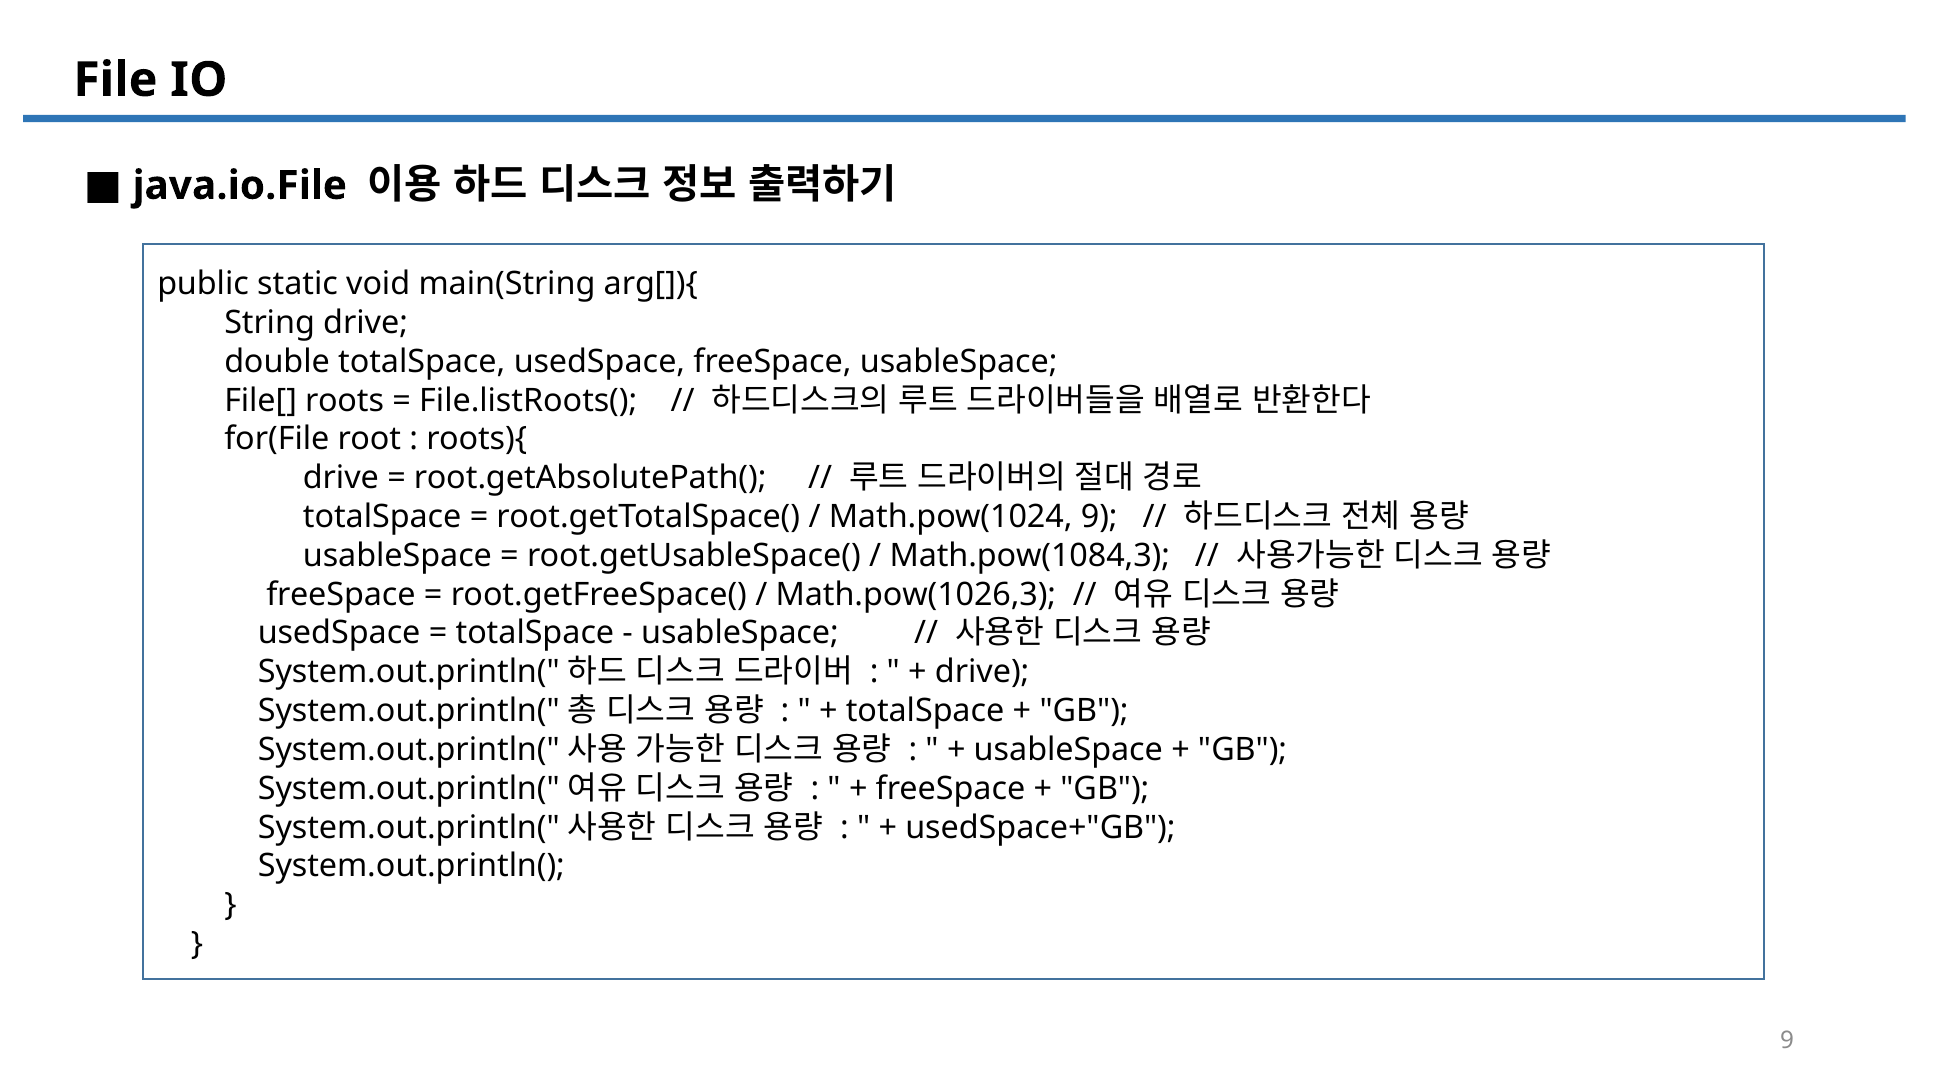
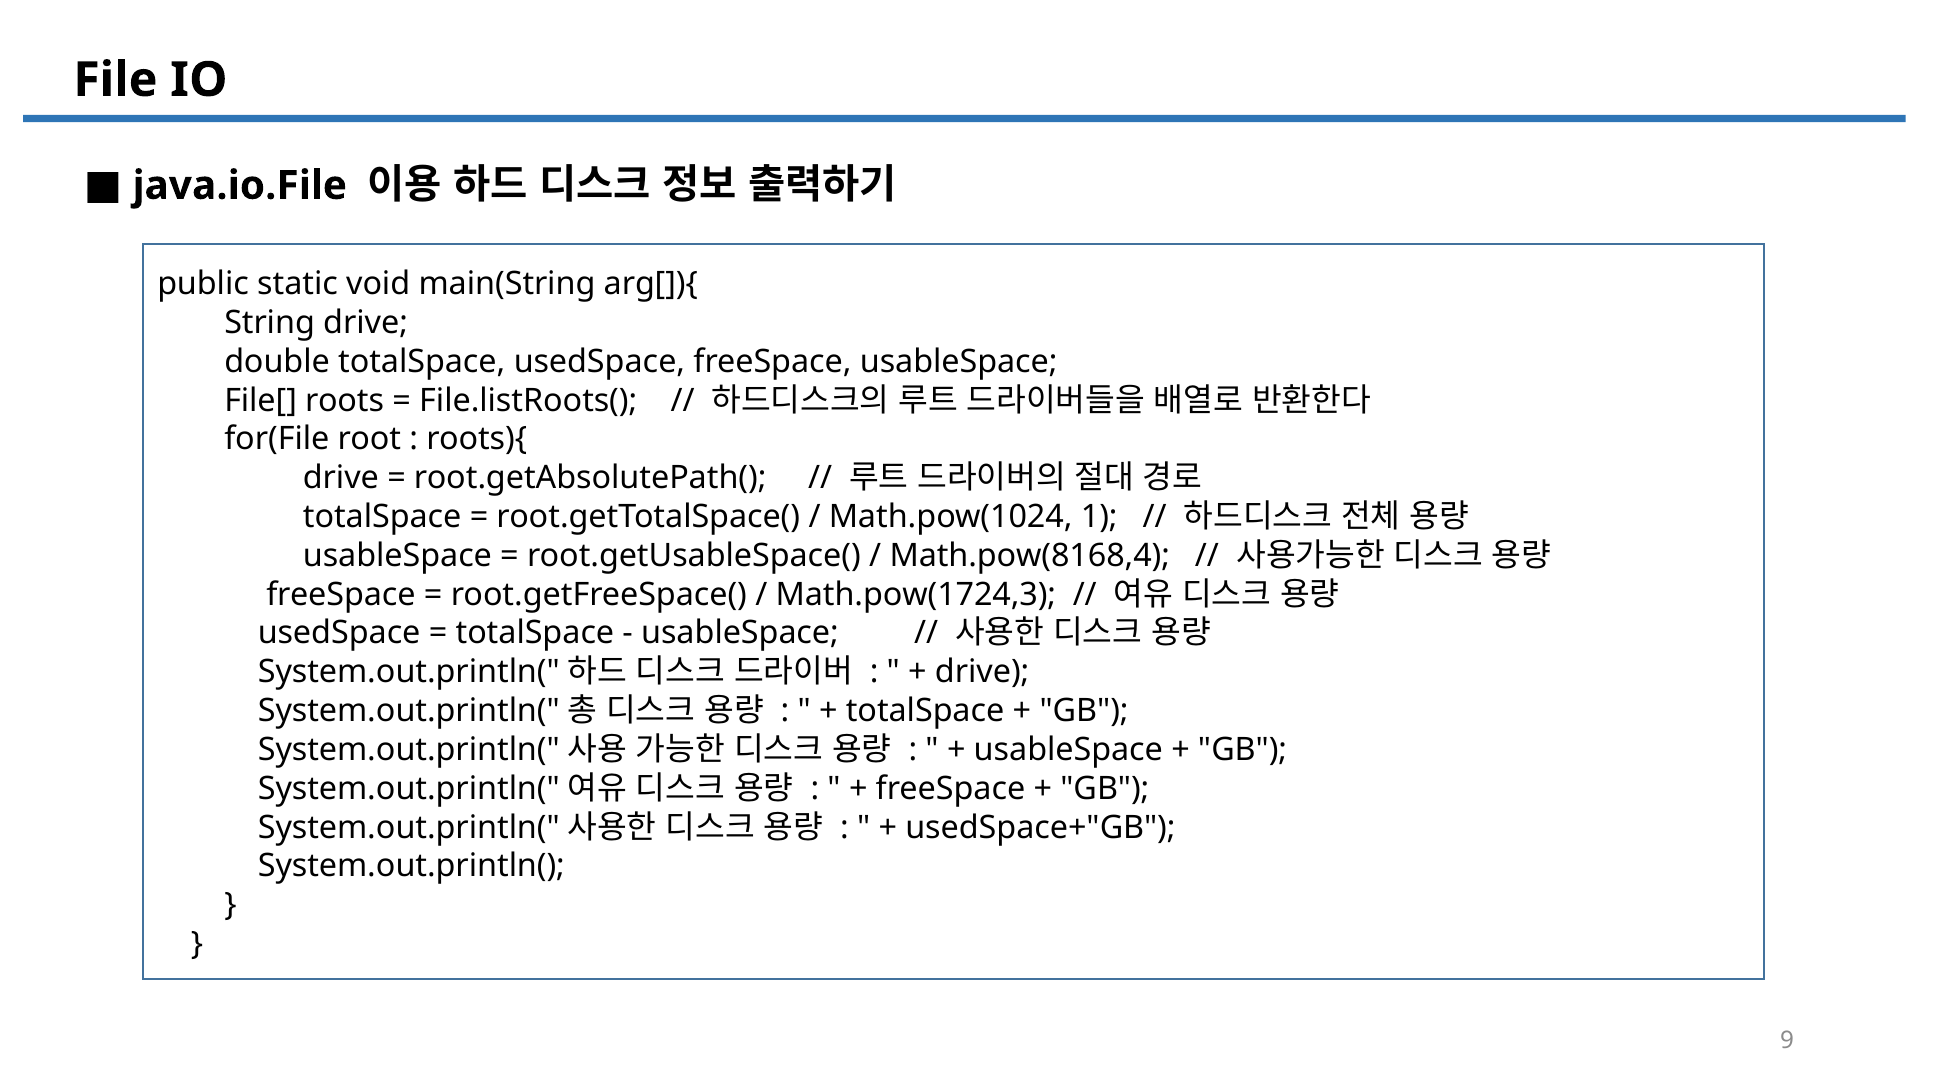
Math.pow(1024 9: 9 -> 1
Math.pow(1084,3: Math.pow(1084,3 -> Math.pow(8168,4
Math.pow(1026,3: Math.pow(1026,3 -> Math.pow(1724,3
